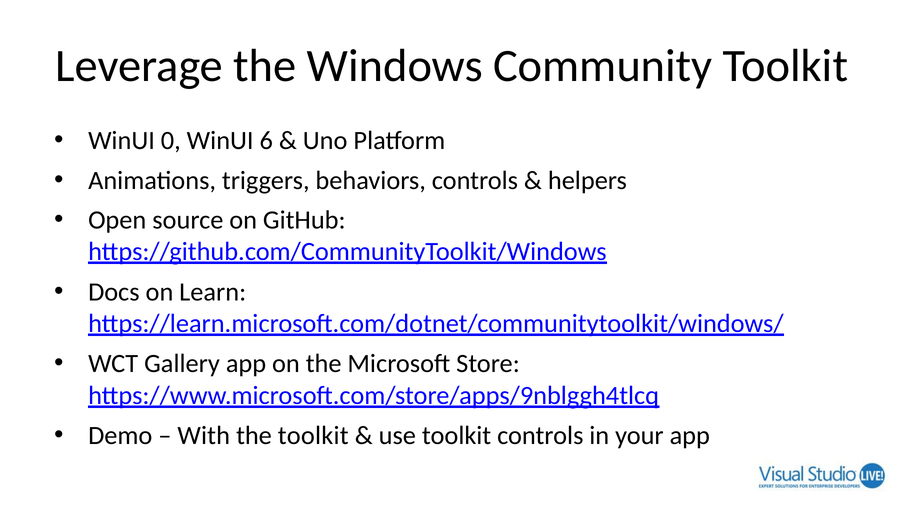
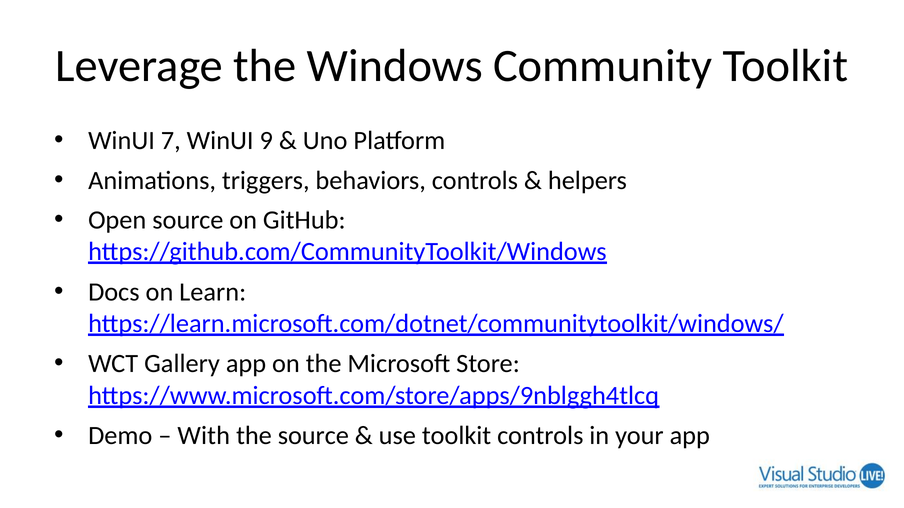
0: 0 -> 7
6: 6 -> 9
the toolkit: toolkit -> source
